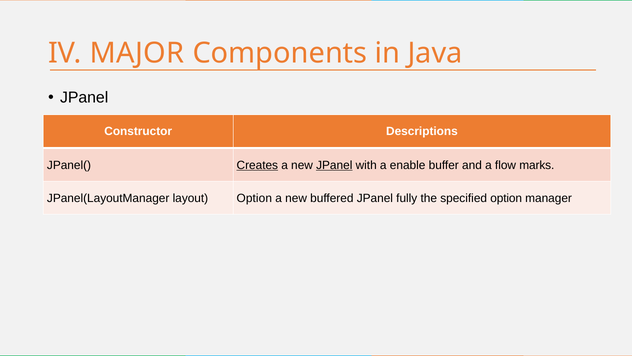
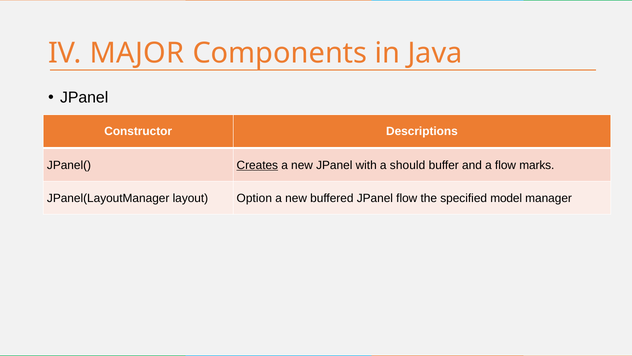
JPanel at (334, 165) underline: present -> none
enable: enable -> should
JPanel fully: fully -> flow
specified option: option -> model
